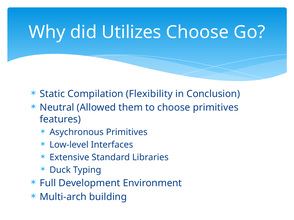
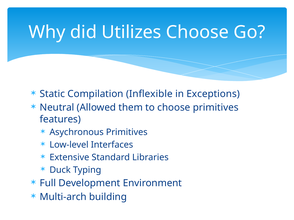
Flexibility: Flexibility -> Inflexible
Conclusion: Conclusion -> Exceptions
